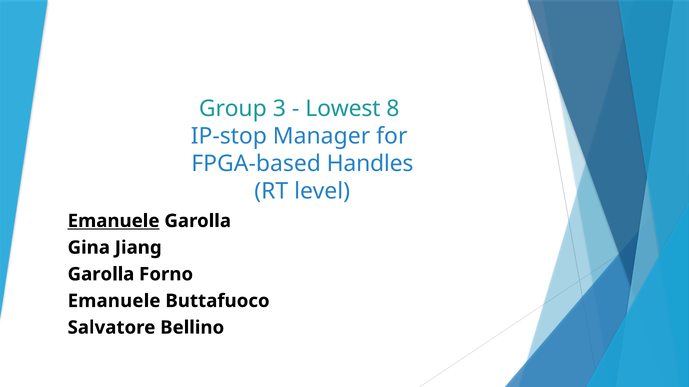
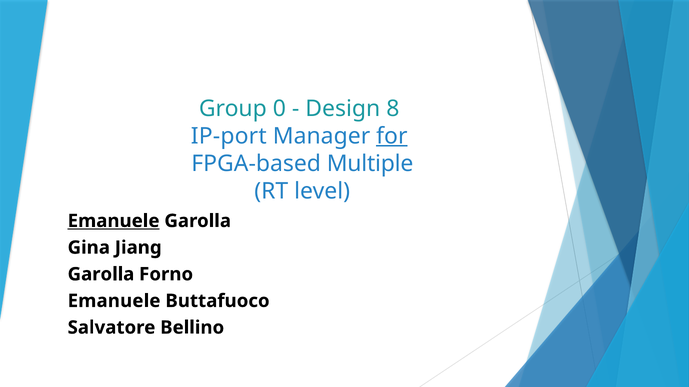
3: 3 -> 0
Lowest: Lowest -> Design
IP-stop: IP-stop -> IP-port
for underline: none -> present
Handles: Handles -> Multiple
